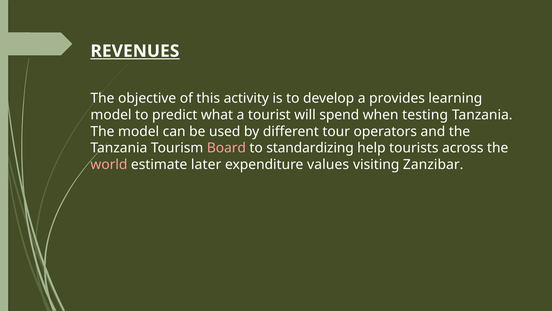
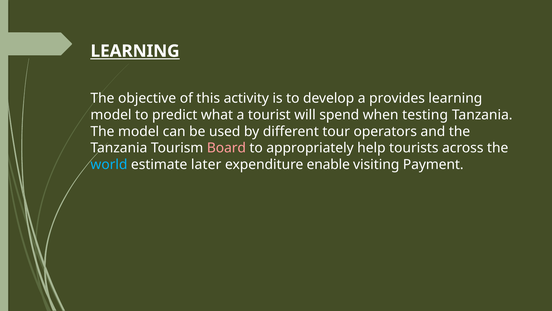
REVENUES at (135, 51): REVENUES -> LEARNING
standardizing: standardizing -> appropriately
world colour: pink -> light blue
values: values -> enable
Zanzibar: Zanzibar -> Payment
